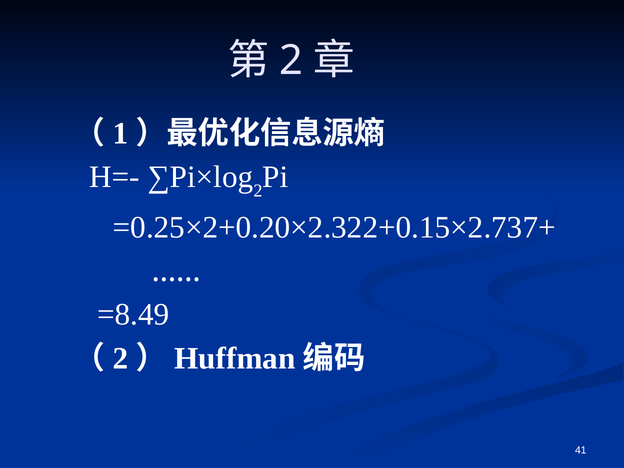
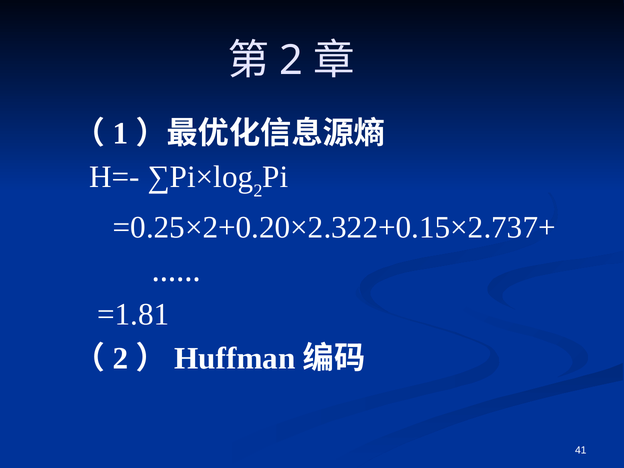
=8.49: =8.49 -> =1.81
